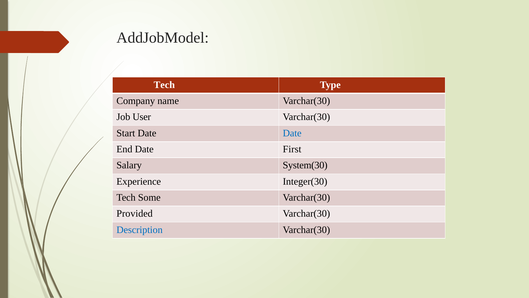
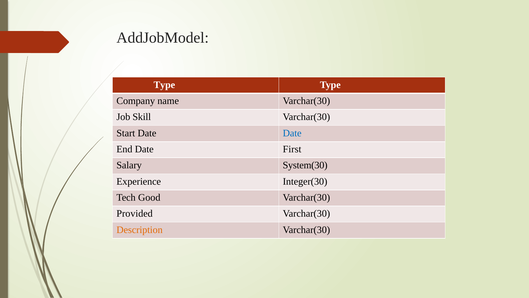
Tech at (164, 85): Tech -> Type
User: User -> Skill
Some: Some -> Good
Description colour: blue -> orange
